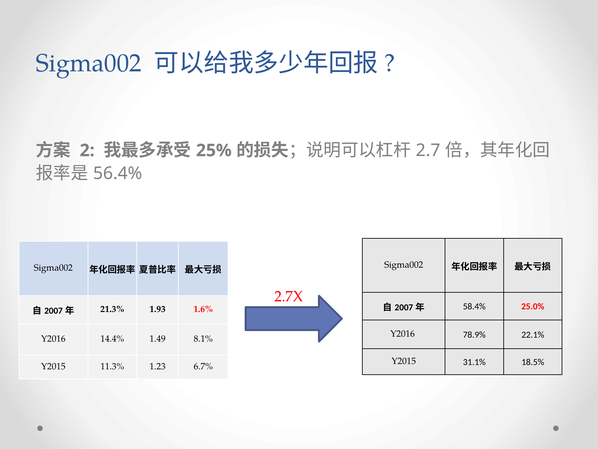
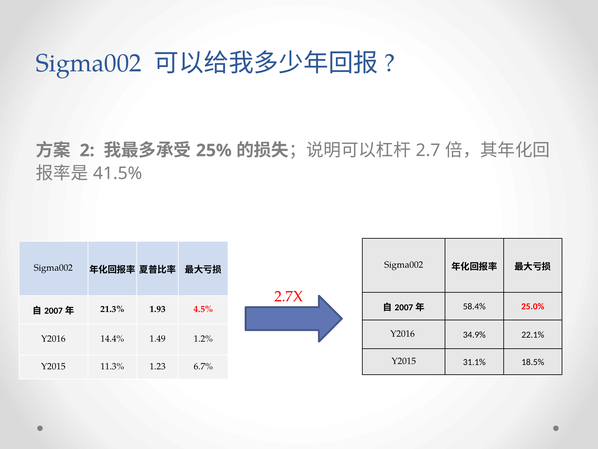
56.4%: 56.4% -> 41.5%
1.6%: 1.6% -> 4.5%
78.9%: 78.9% -> 34.9%
8.1%: 8.1% -> 1.2%
